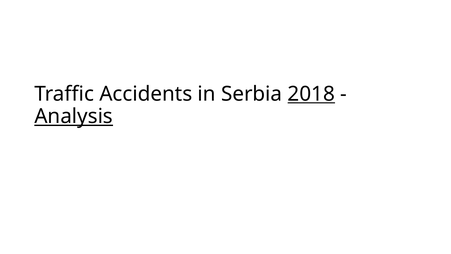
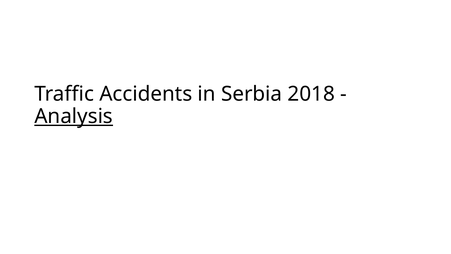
2018 underline: present -> none
